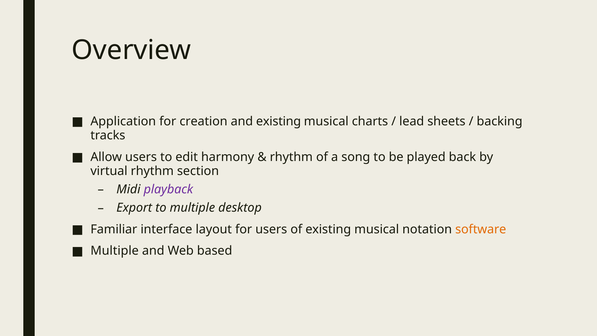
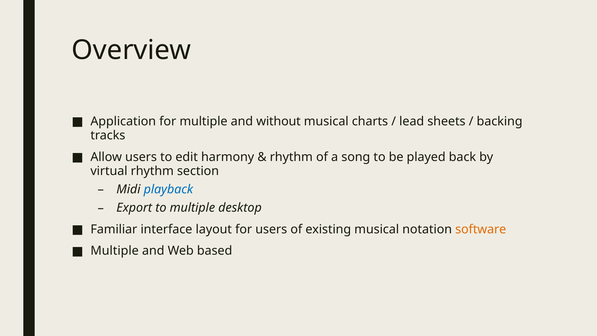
for creation: creation -> multiple
and existing: existing -> without
playback colour: purple -> blue
